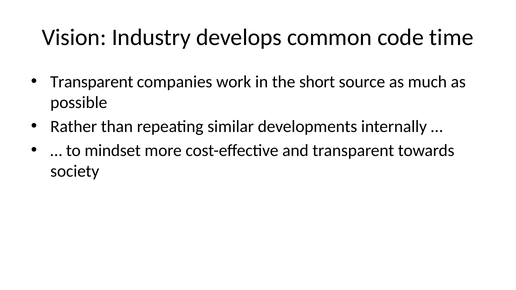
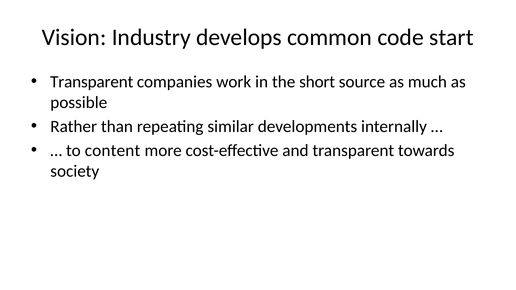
time: time -> start
mindset: mindset -> content
